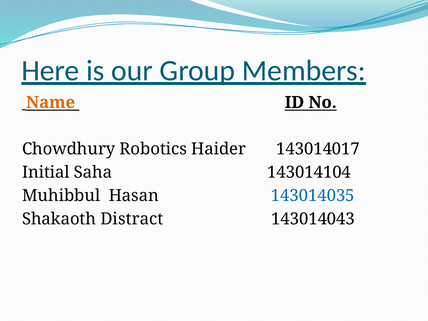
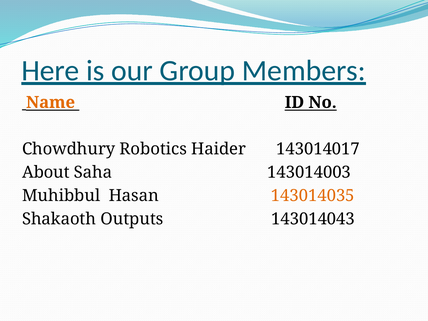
Initial: Initial -> About
143014104: 143014104 -> 143014003
143014035 colour: blue -> orange
Distract: Distract -> Outputs
